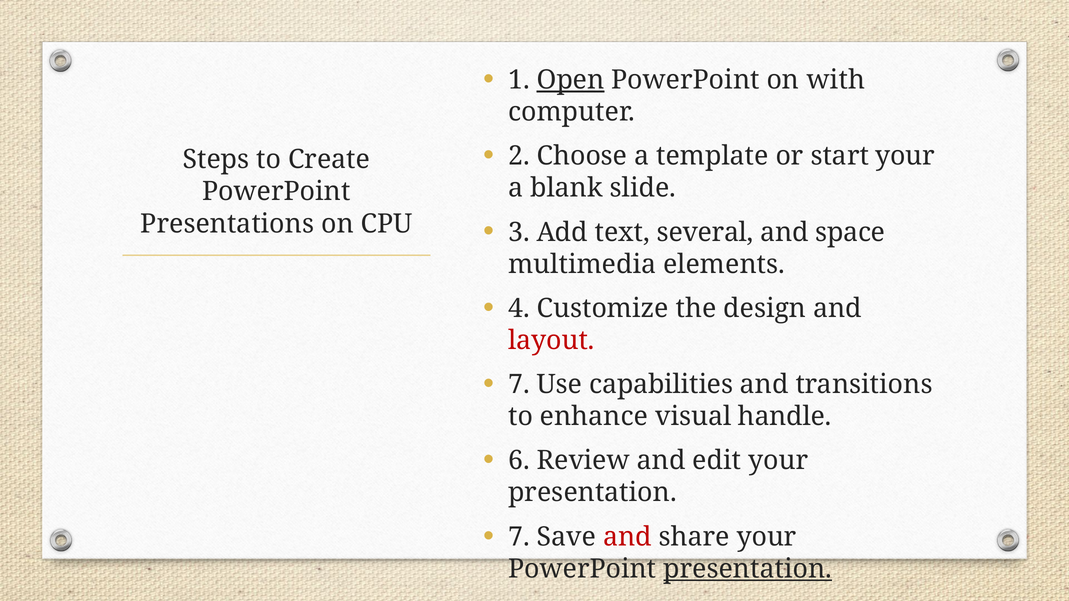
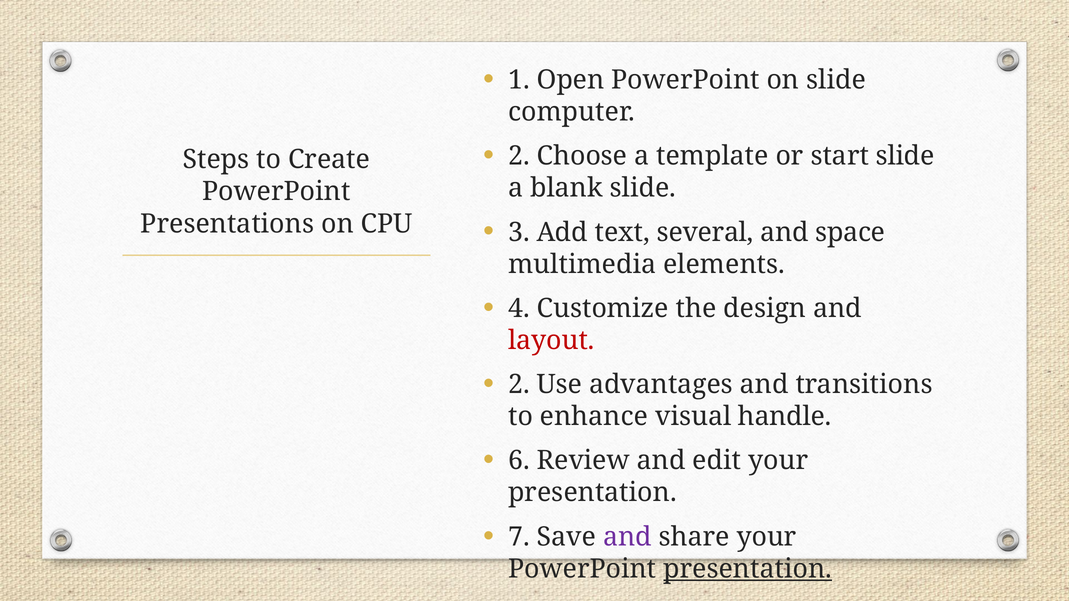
Open underline: present -> none
on with: with -> slide
start your: your -> slide
7 at (519, 385): 7 -> 2
capabilities: capabilities -> advantages
and at (627, 537) colour: red -> purple
